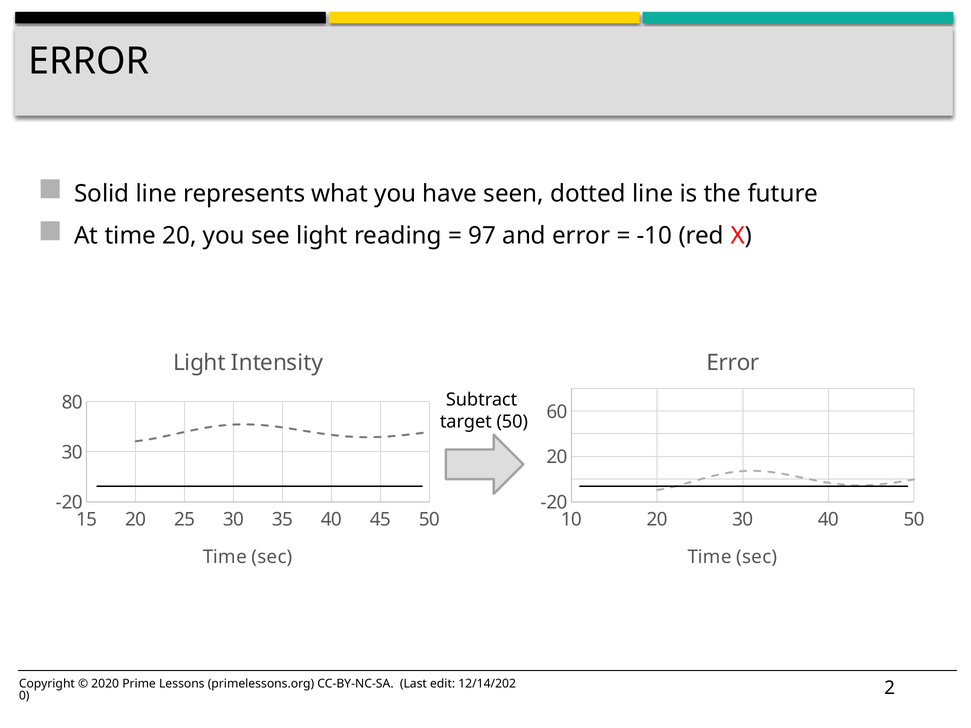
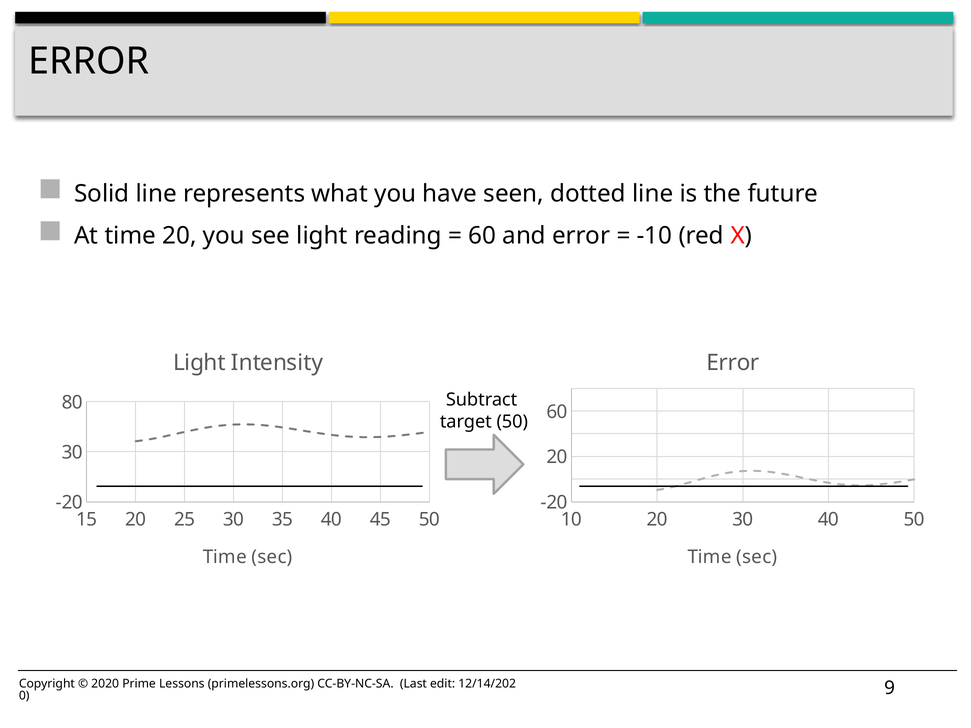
97 at (482, 236): 97 -> 60
2: 2 -> 9
